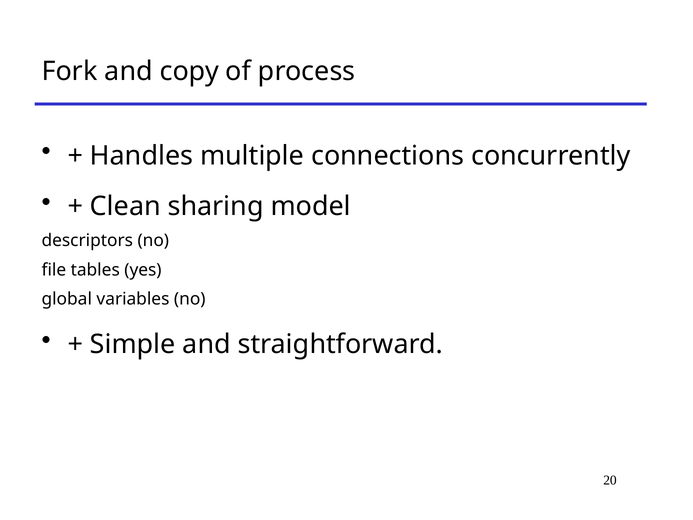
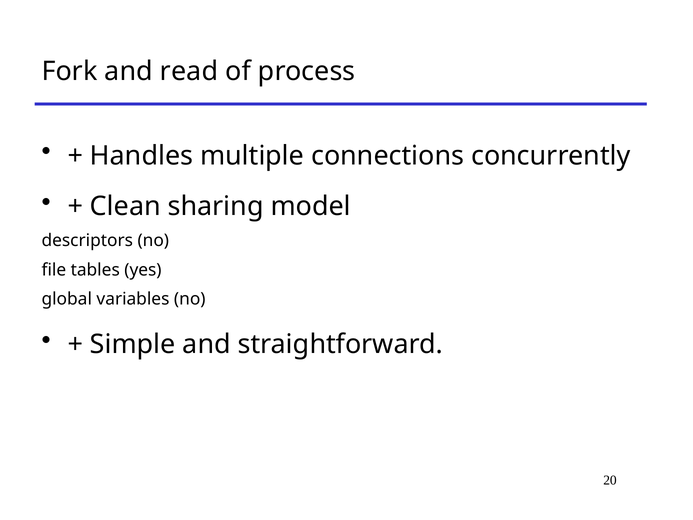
copy: copy -> read
